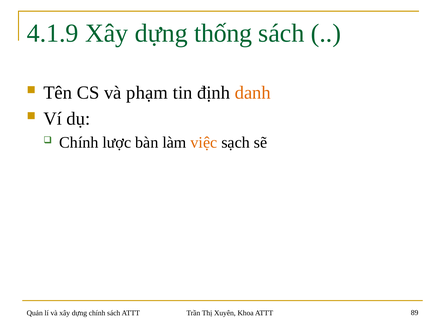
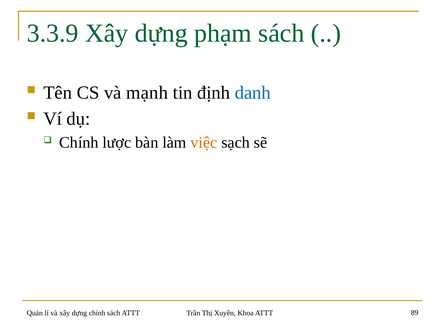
4.1.9: 4.1.9 -> 3.3.9
thống: thống -> phạm
phạm: phạm -> mạnh
danh colour: orange -> blue
